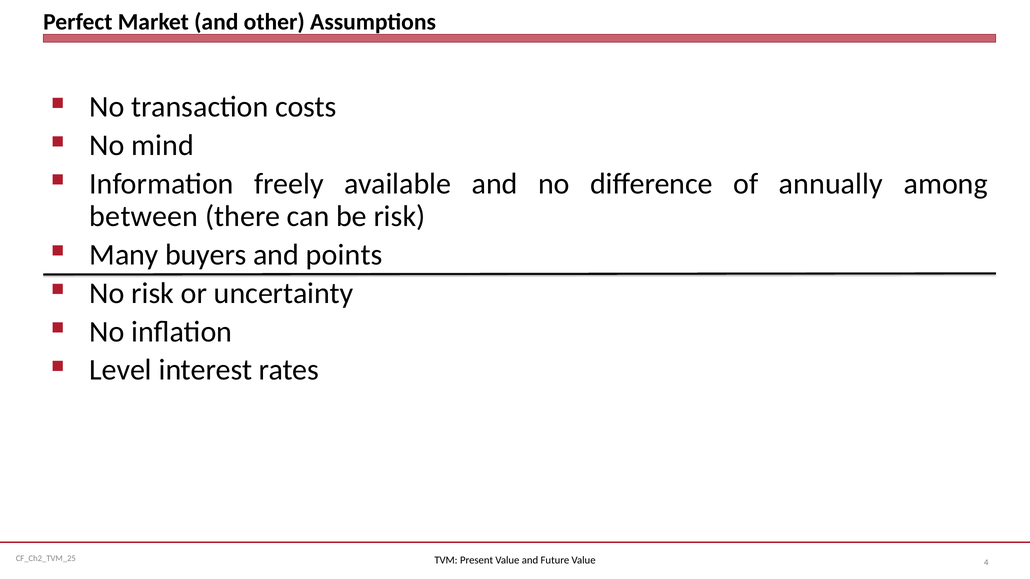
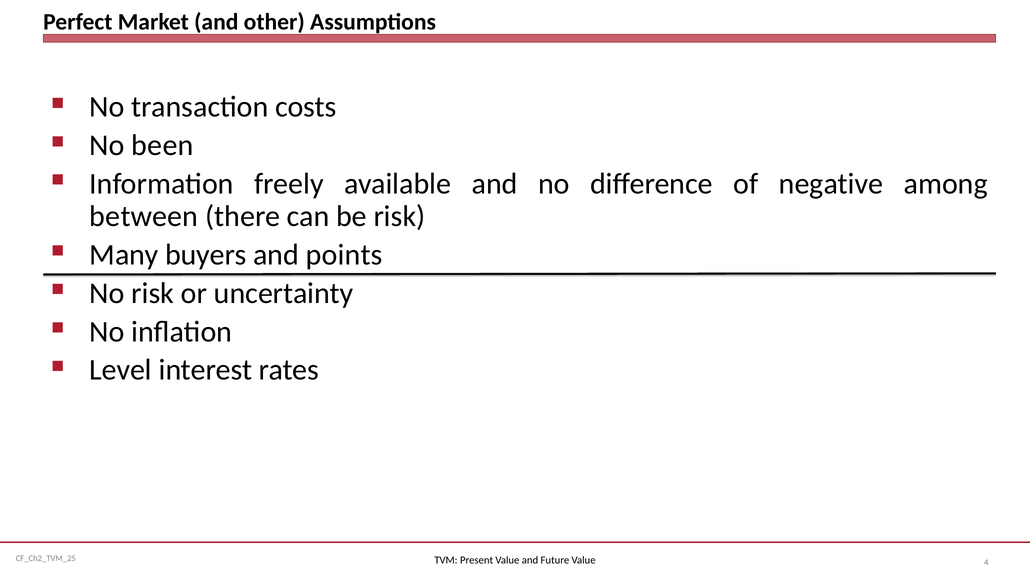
mind: mind -> been
annually: annually -> negative
